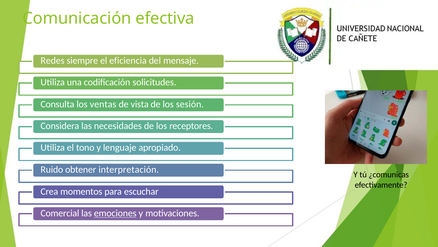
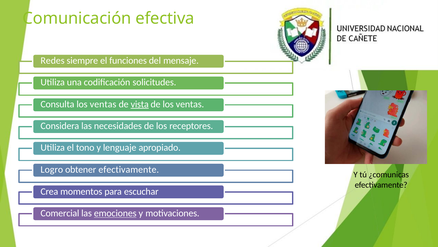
eficiencia: eficiencia -> funciones
vista underline: none -> present
de los sesión: sesión -> ventas
Ruido: Ruido -> Logro
obtener interpretación: interpretación -> efectivamente
